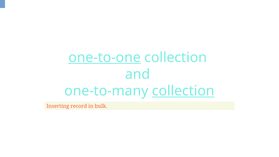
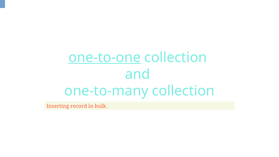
collection at (183, 91) underline: present -> none
